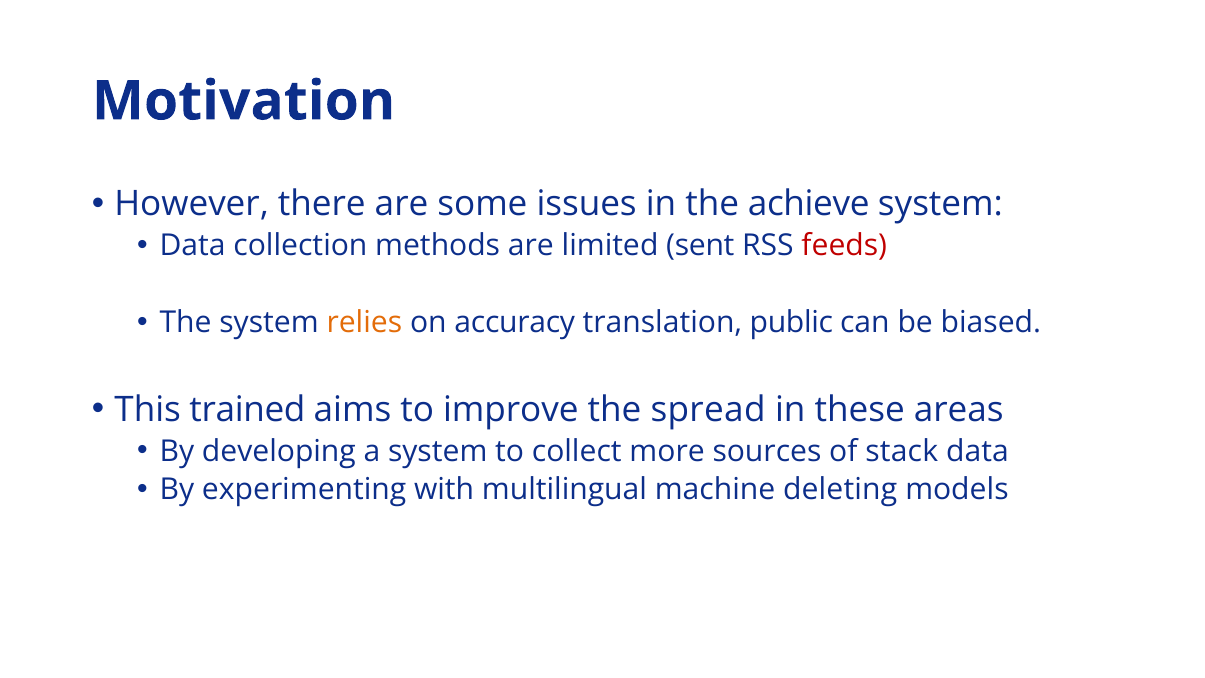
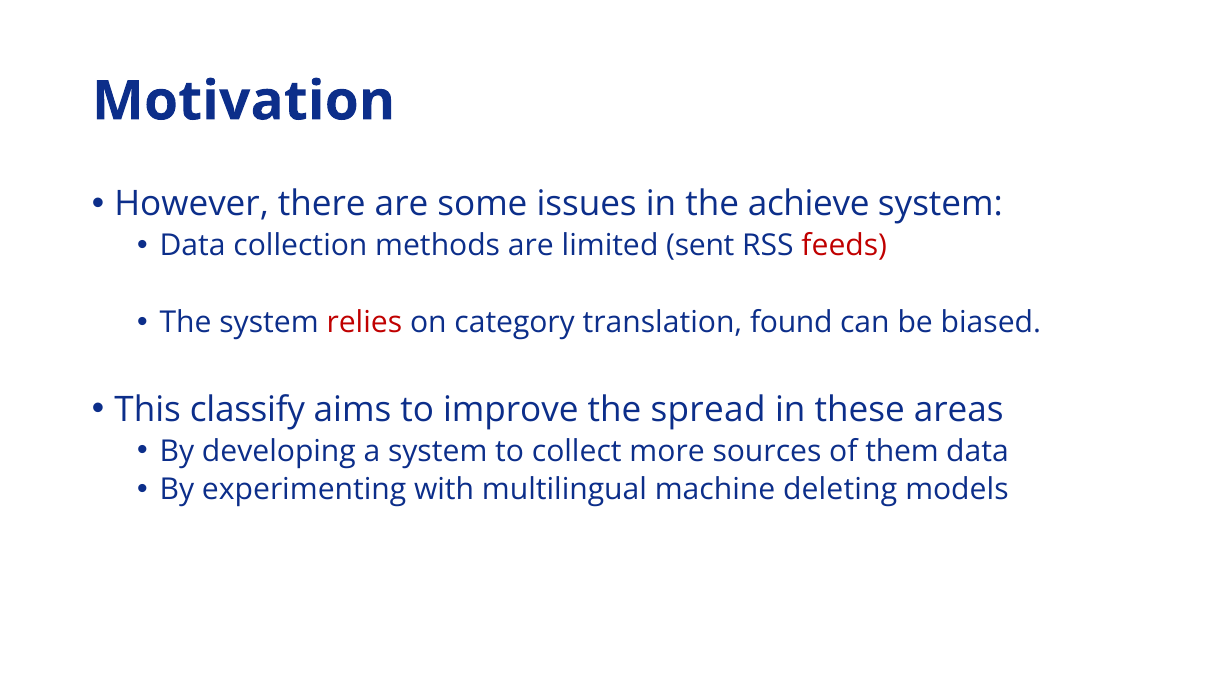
relies colour: orange -> red
accuracy: accuracy -> category
public: public -> found
trained: trained -> classify
stack: stack -> them
